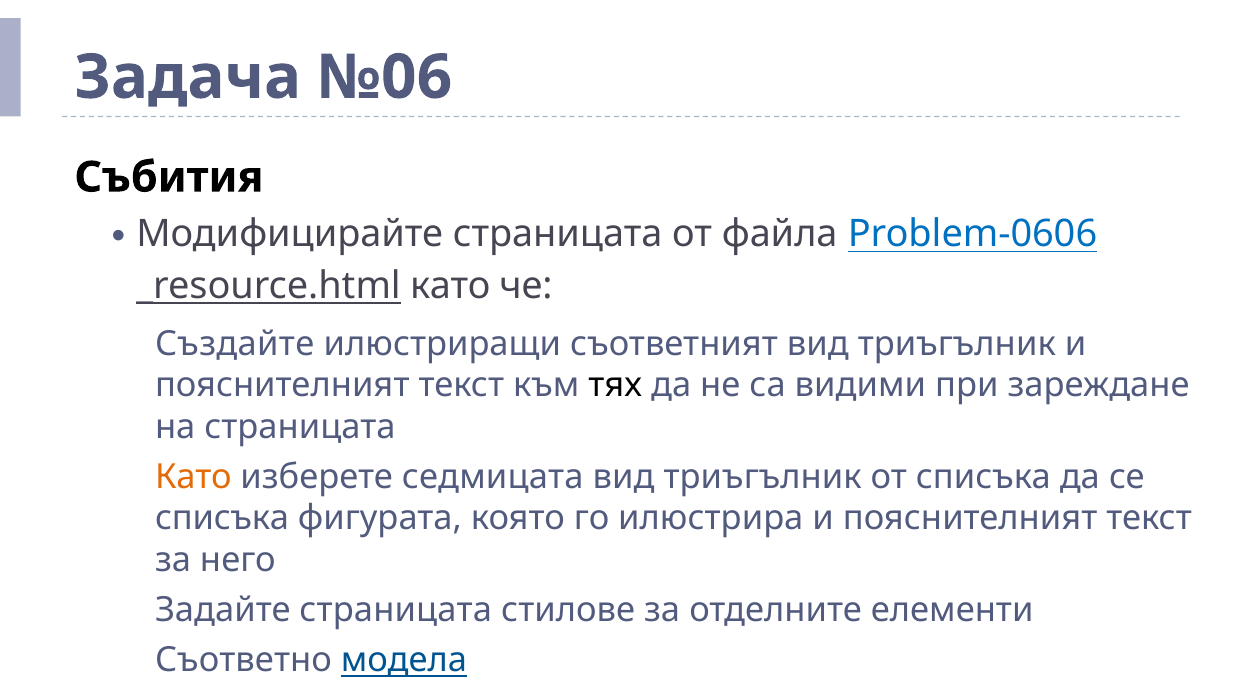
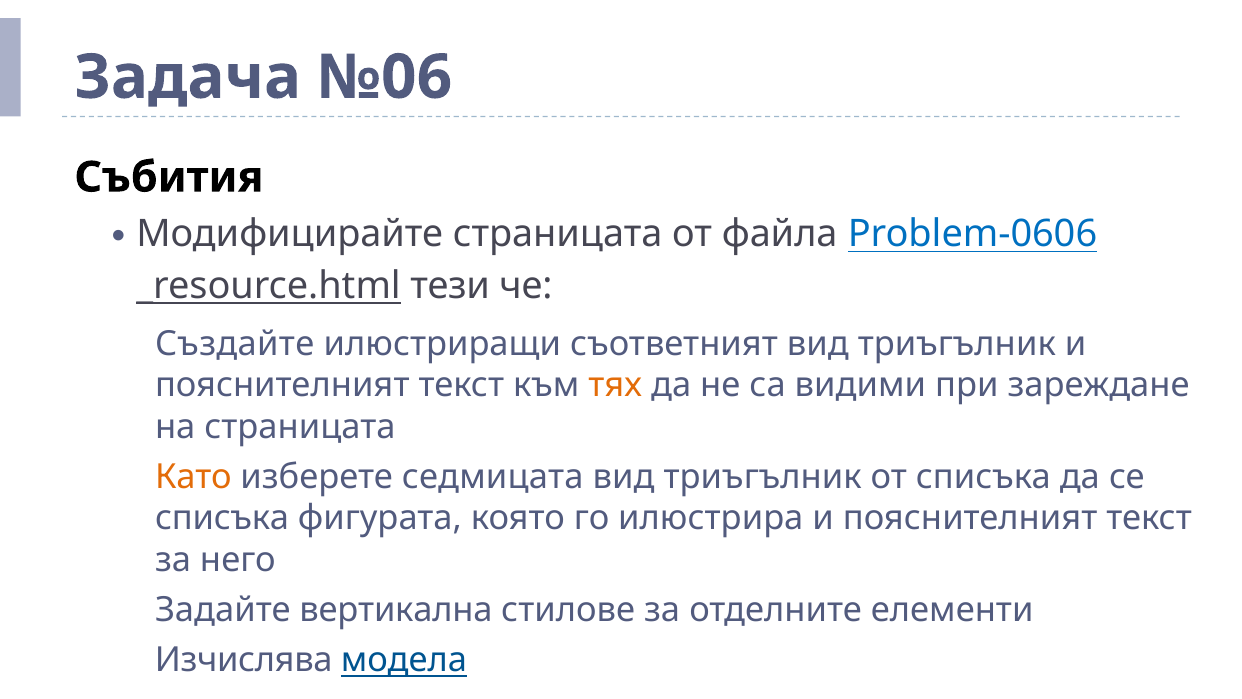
като at (450, 286): като -> тези
тях colour: black -> orange
Задайте страницата: страницата -> вертикална
Съответно: Съответно -> Изчислява
